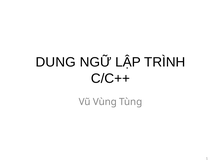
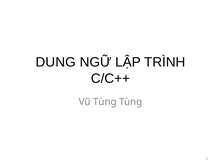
Vũ Vùng: Vùng -> Tùng
